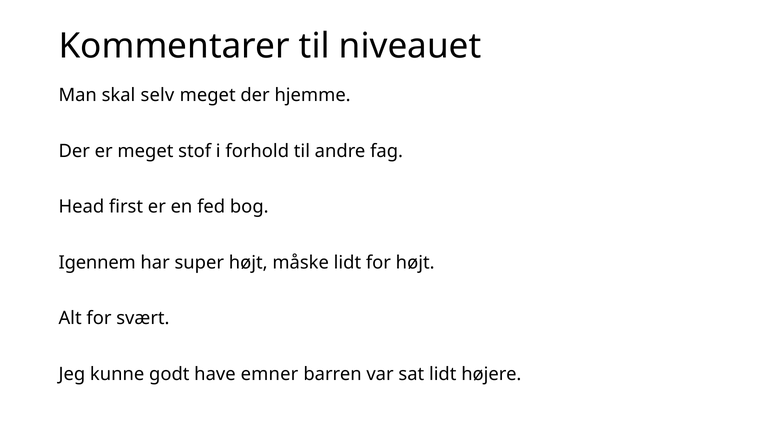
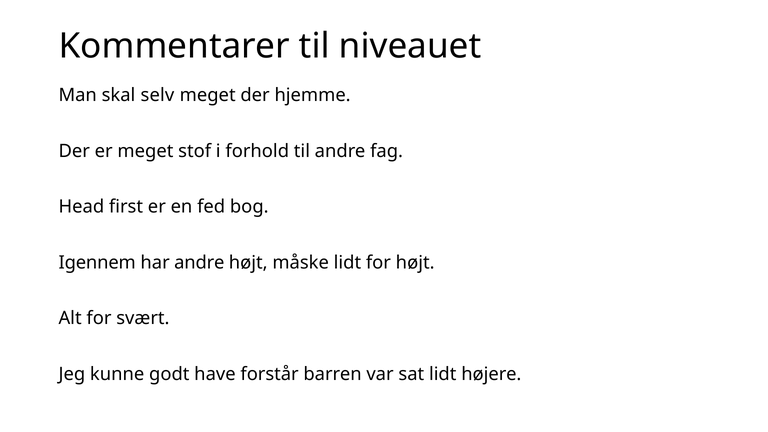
har super: super -> andre
emner: emner -> forstår
